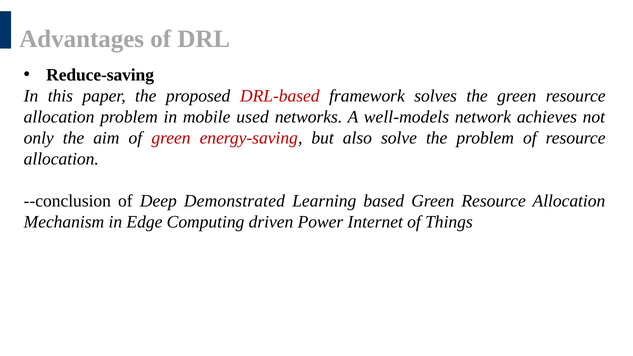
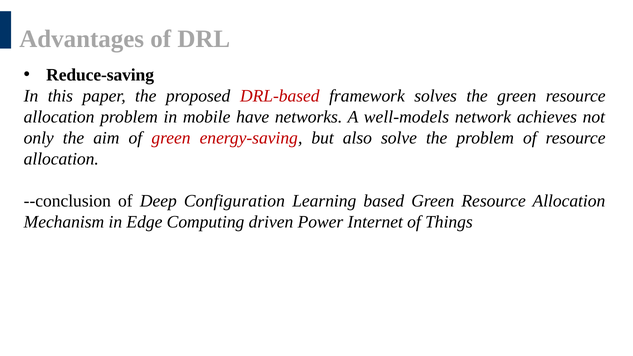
used: used -> have
Demonstrated: Demonstrated -> Configuration
